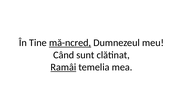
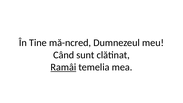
mă-ncred underline: present -> none
